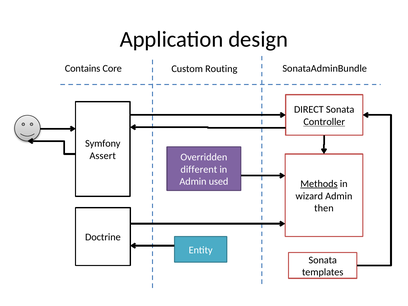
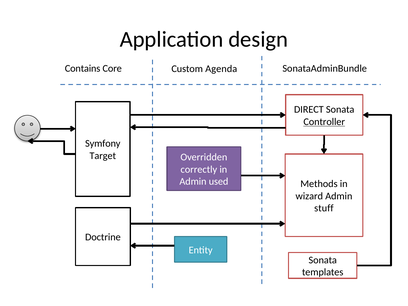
Routing: Routing -> Agenda
Assert: Assert -> Target
different: different -> correctly
Methods underline: present -> none
then: then -> stuff
